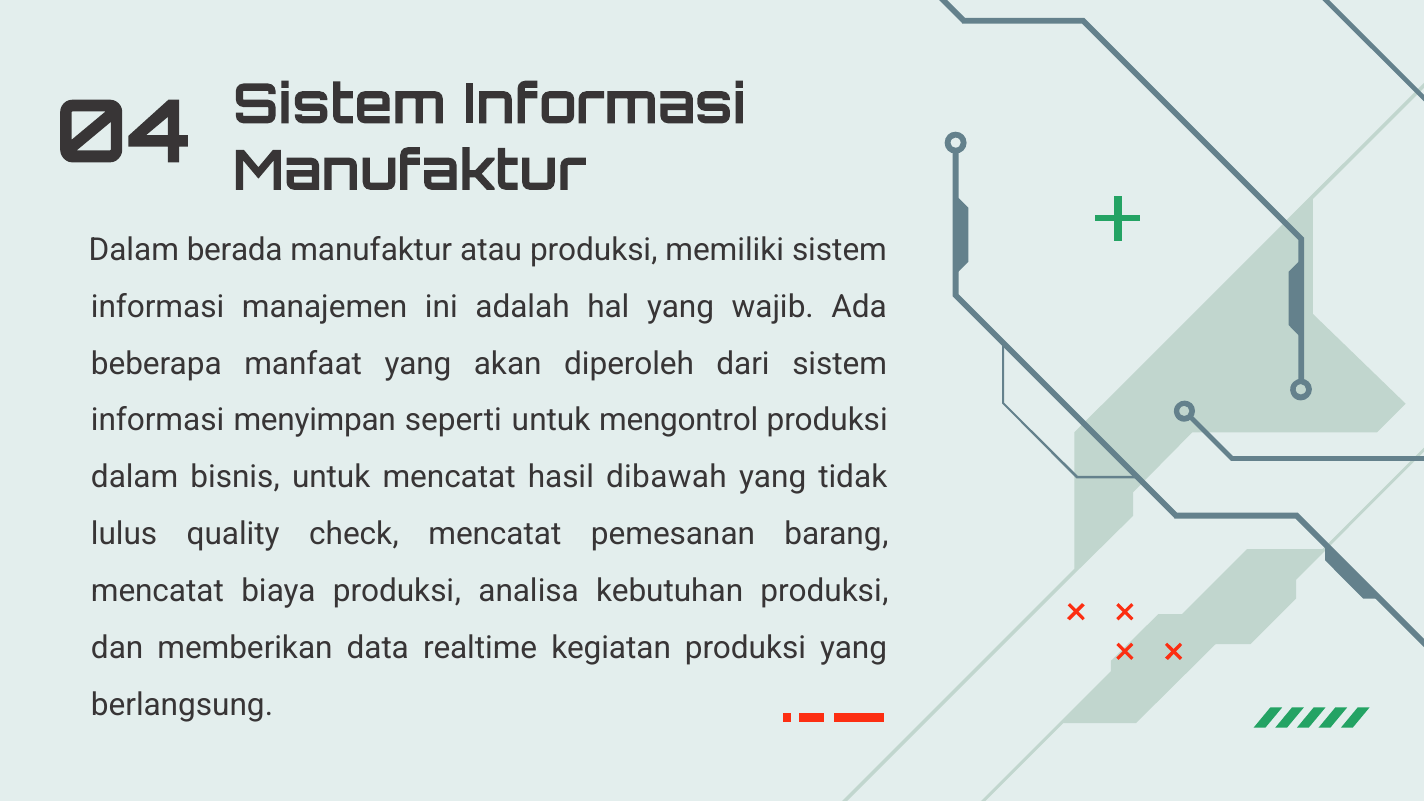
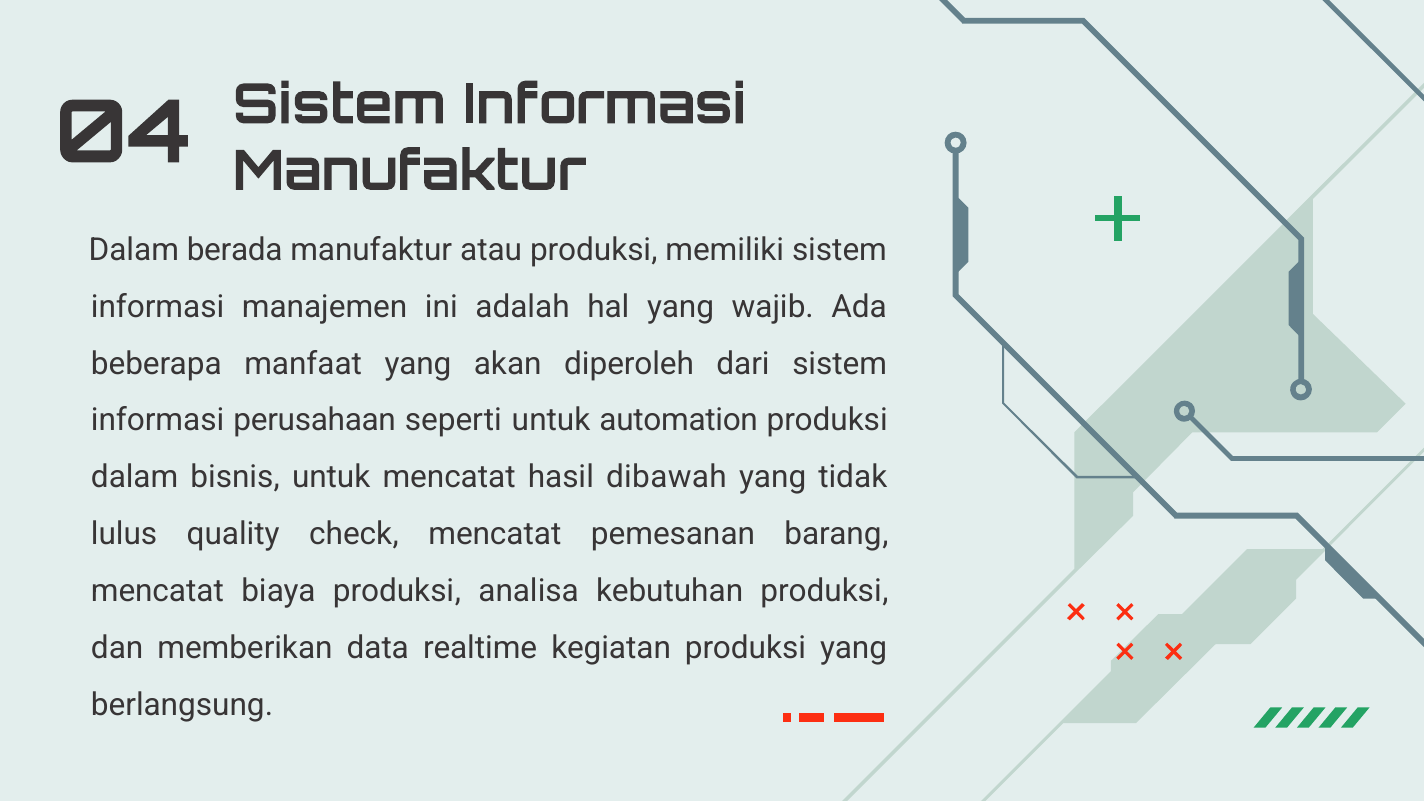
menyimpan: menyimpan -> perusahaan
mengontrol: mengontrol -> automation
